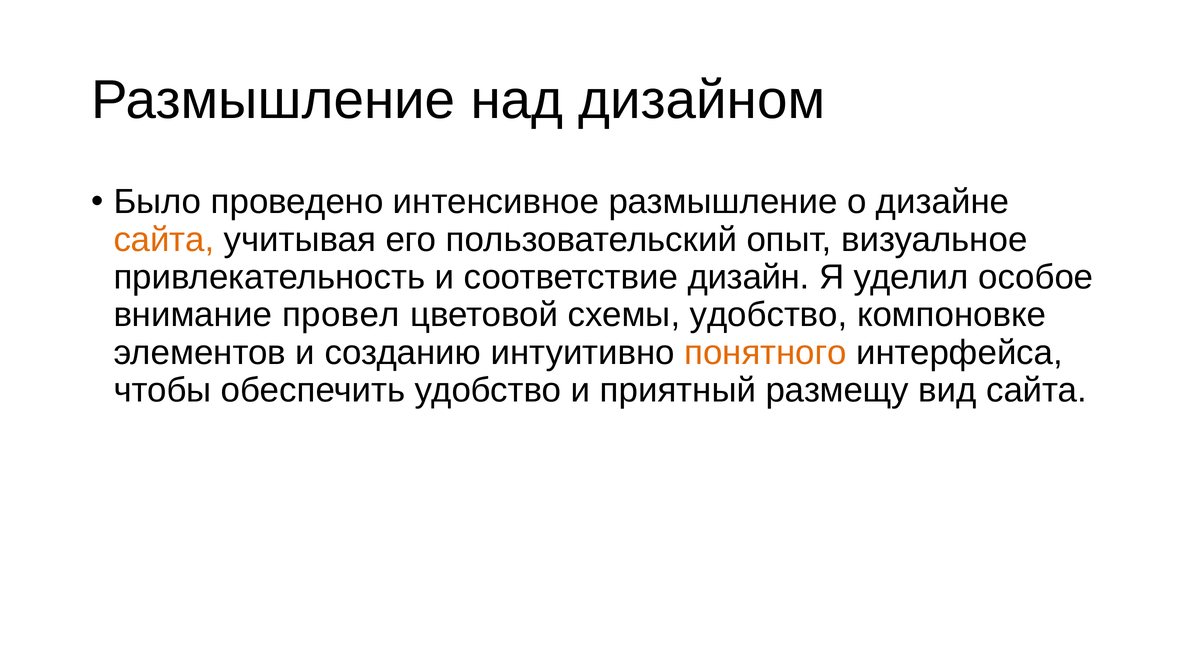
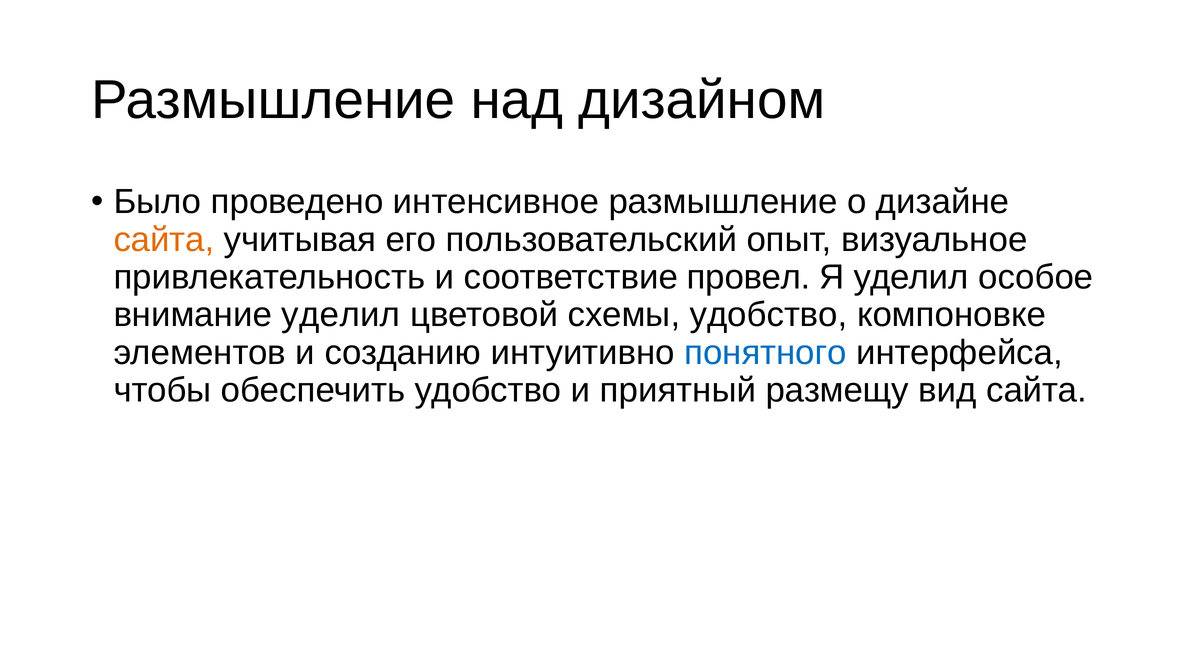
дизайн: дизайн -> провел
внимание провел: провел -> уделил
понятного colour: orange -> blue
